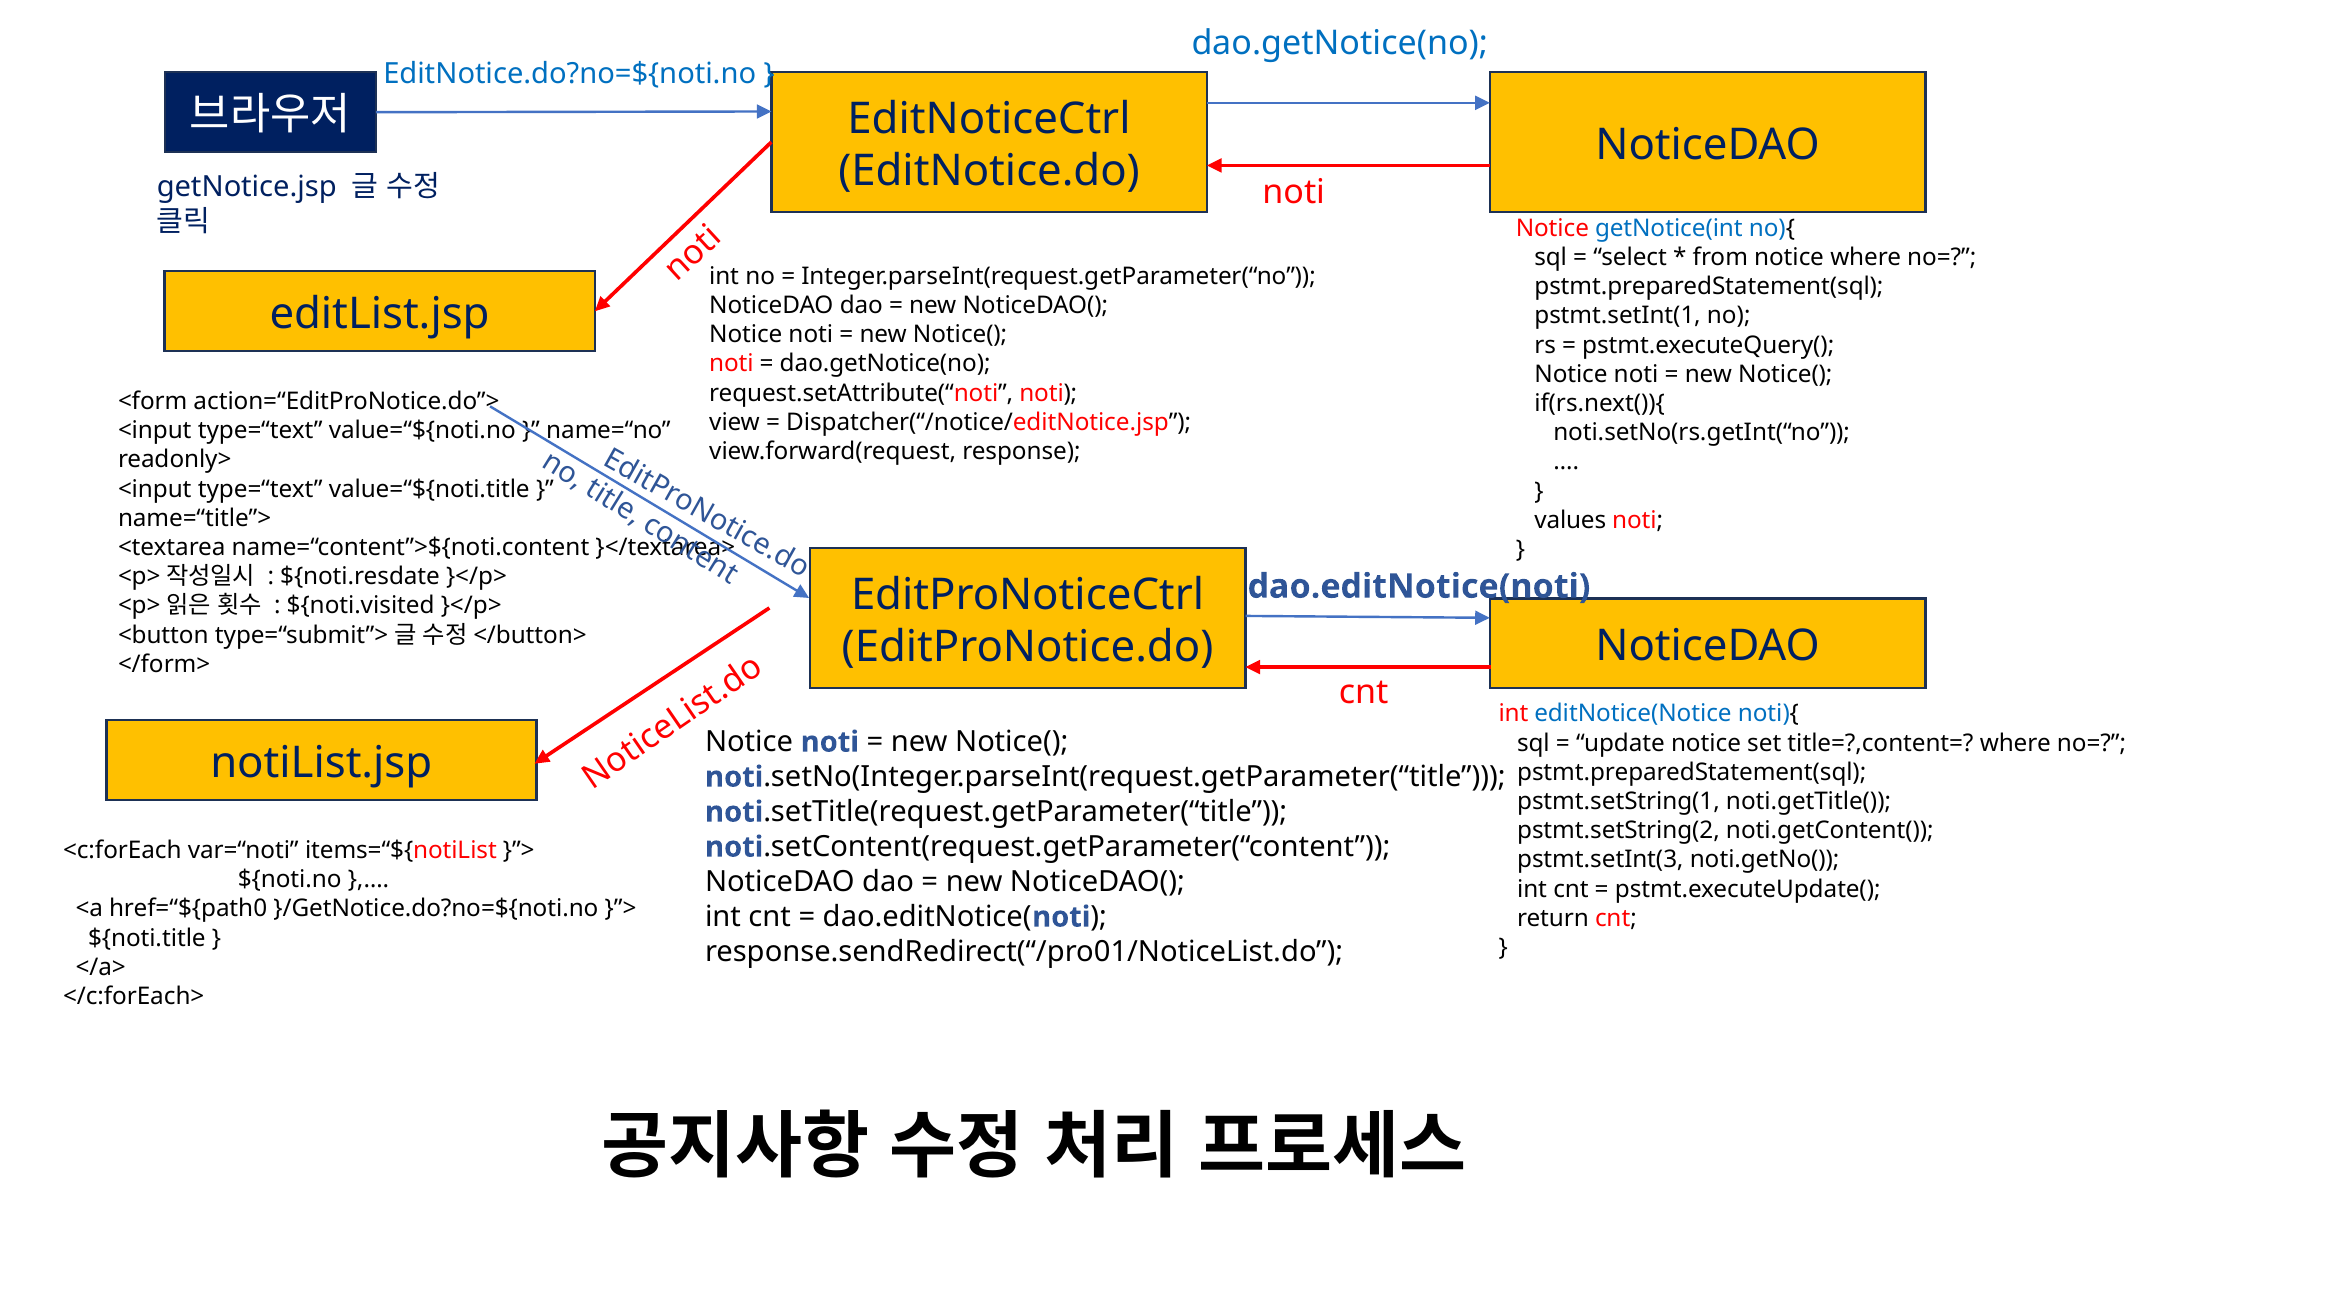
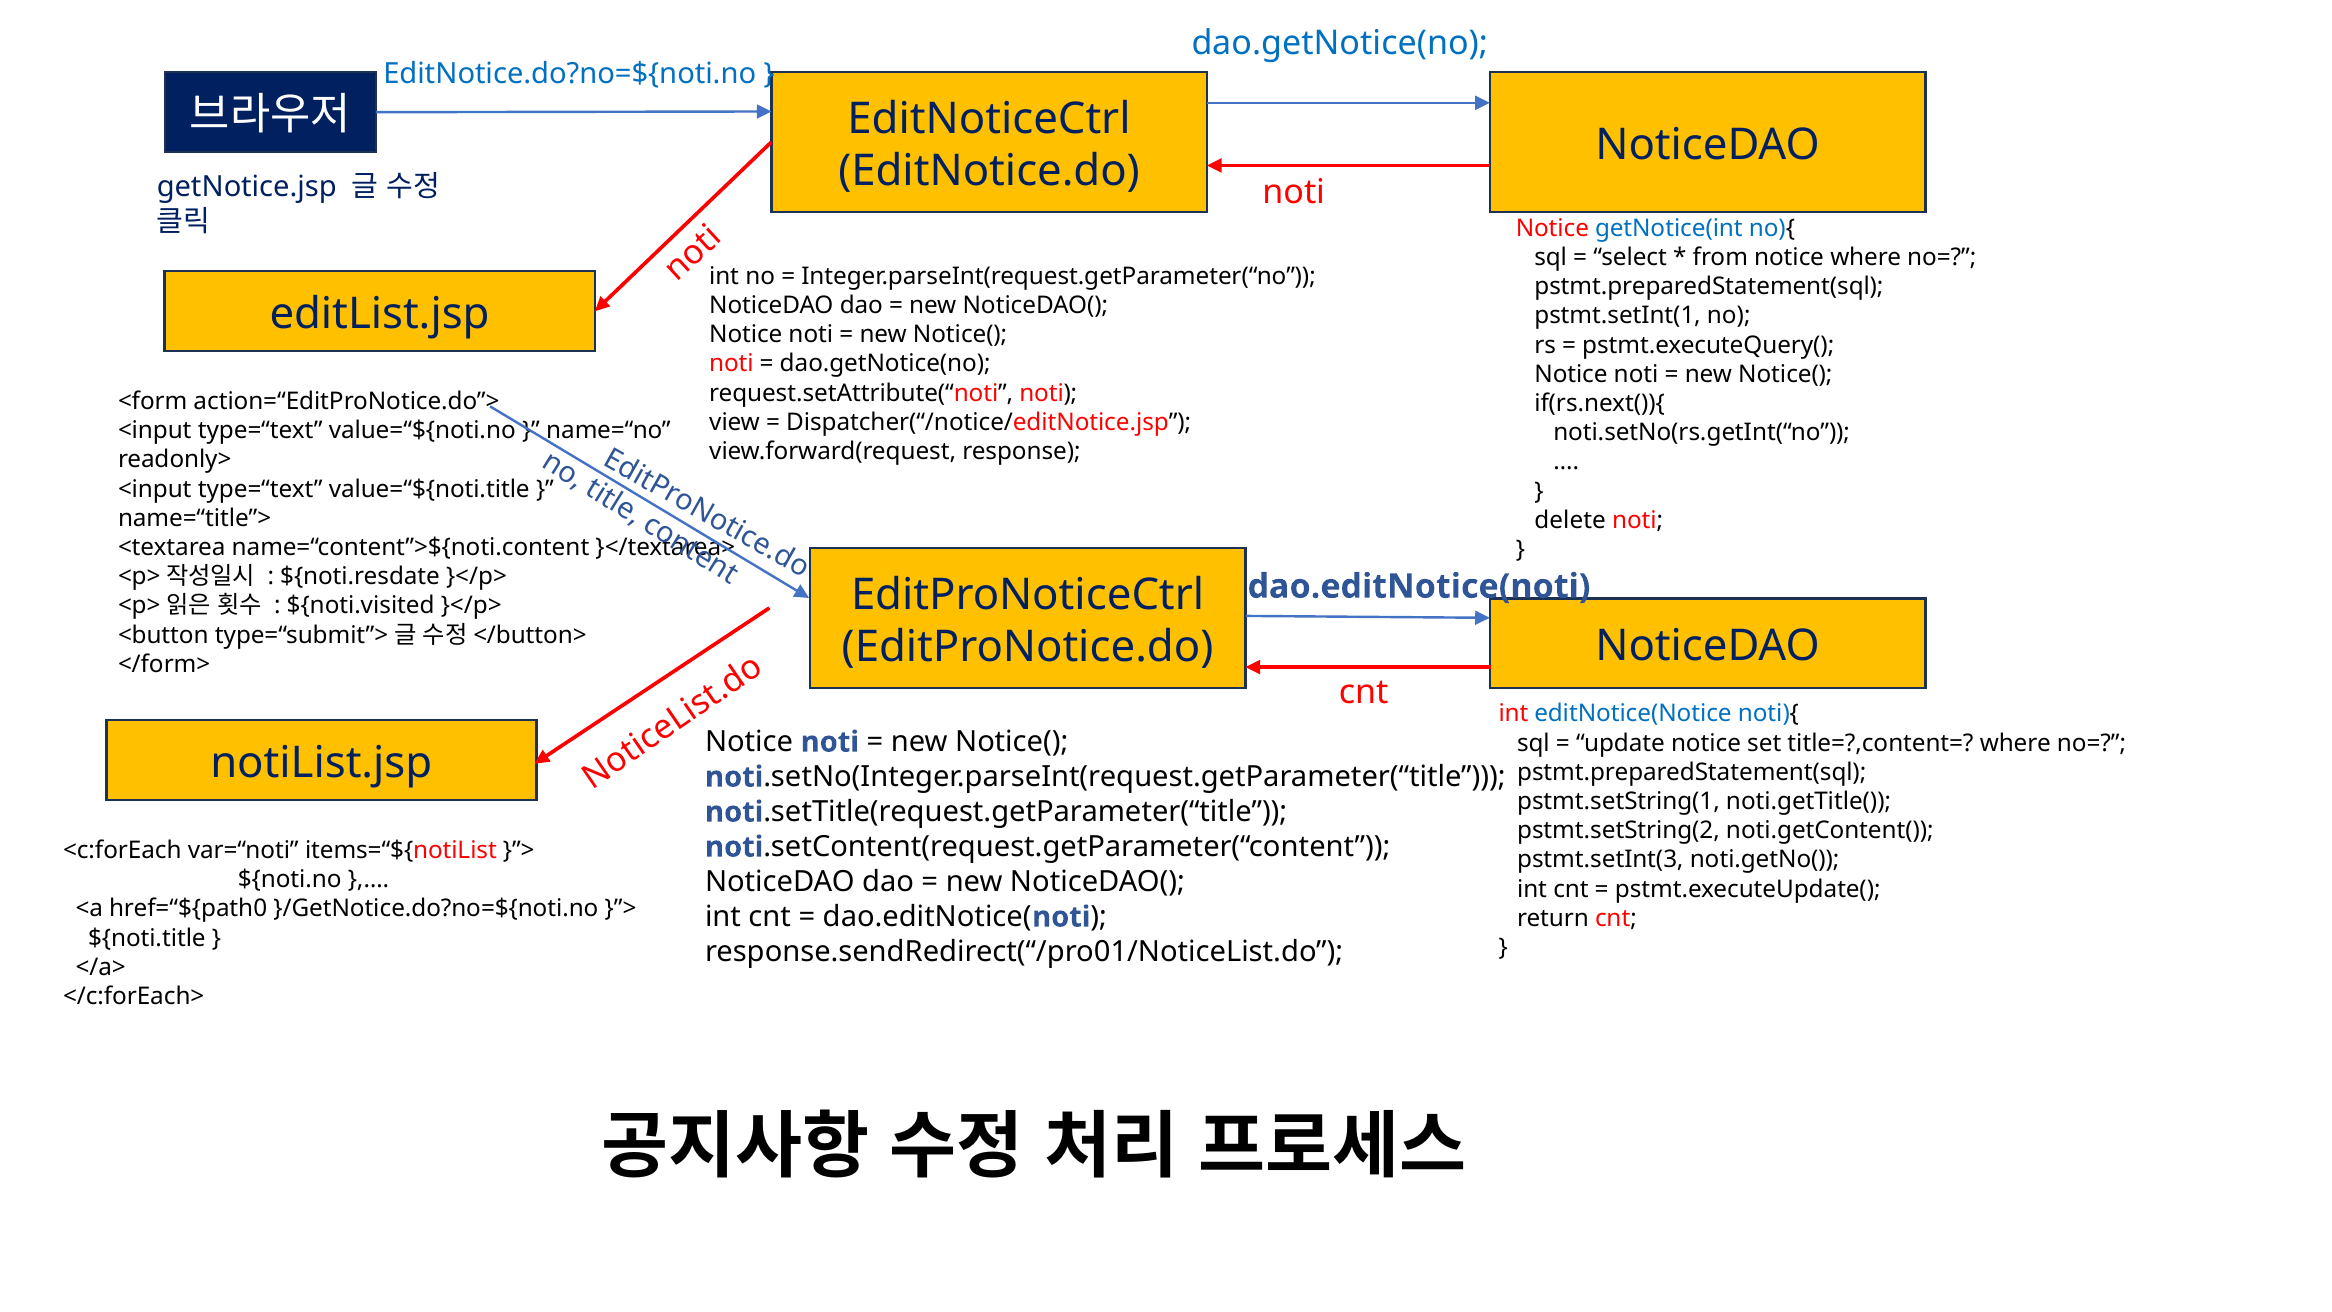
values: values -> delete
